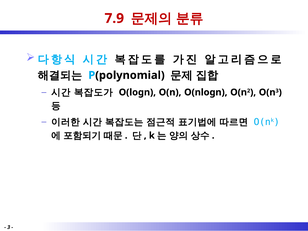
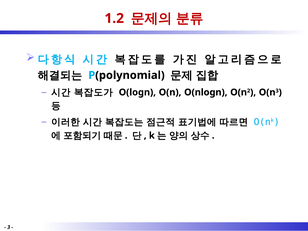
7.9: 7.9 -> 1.2
